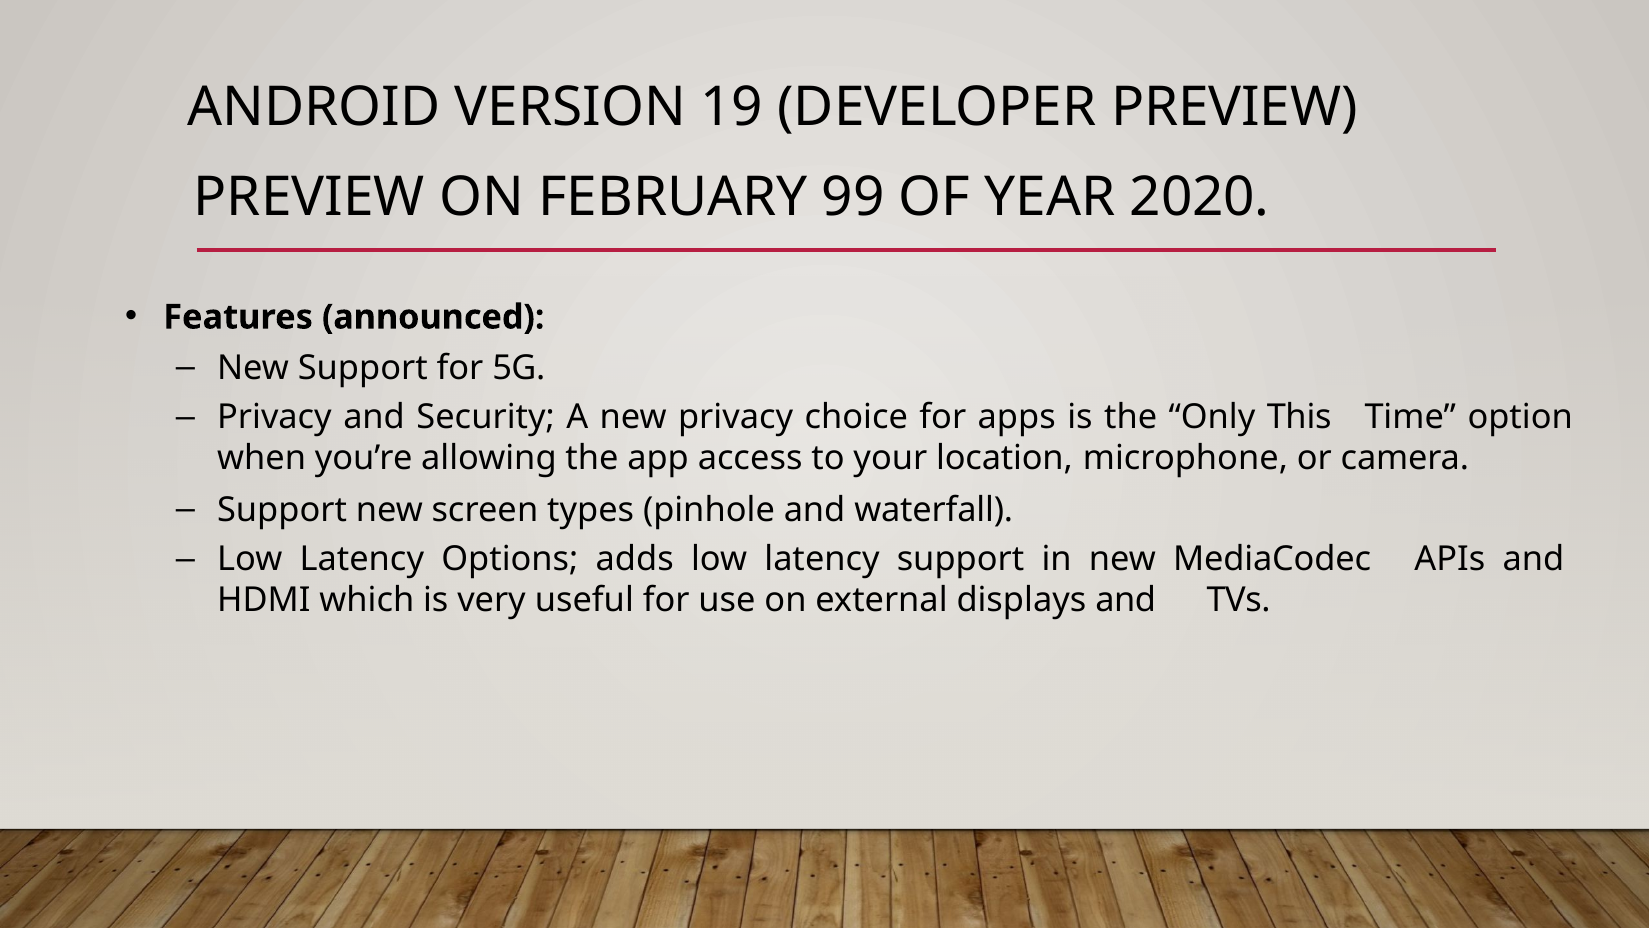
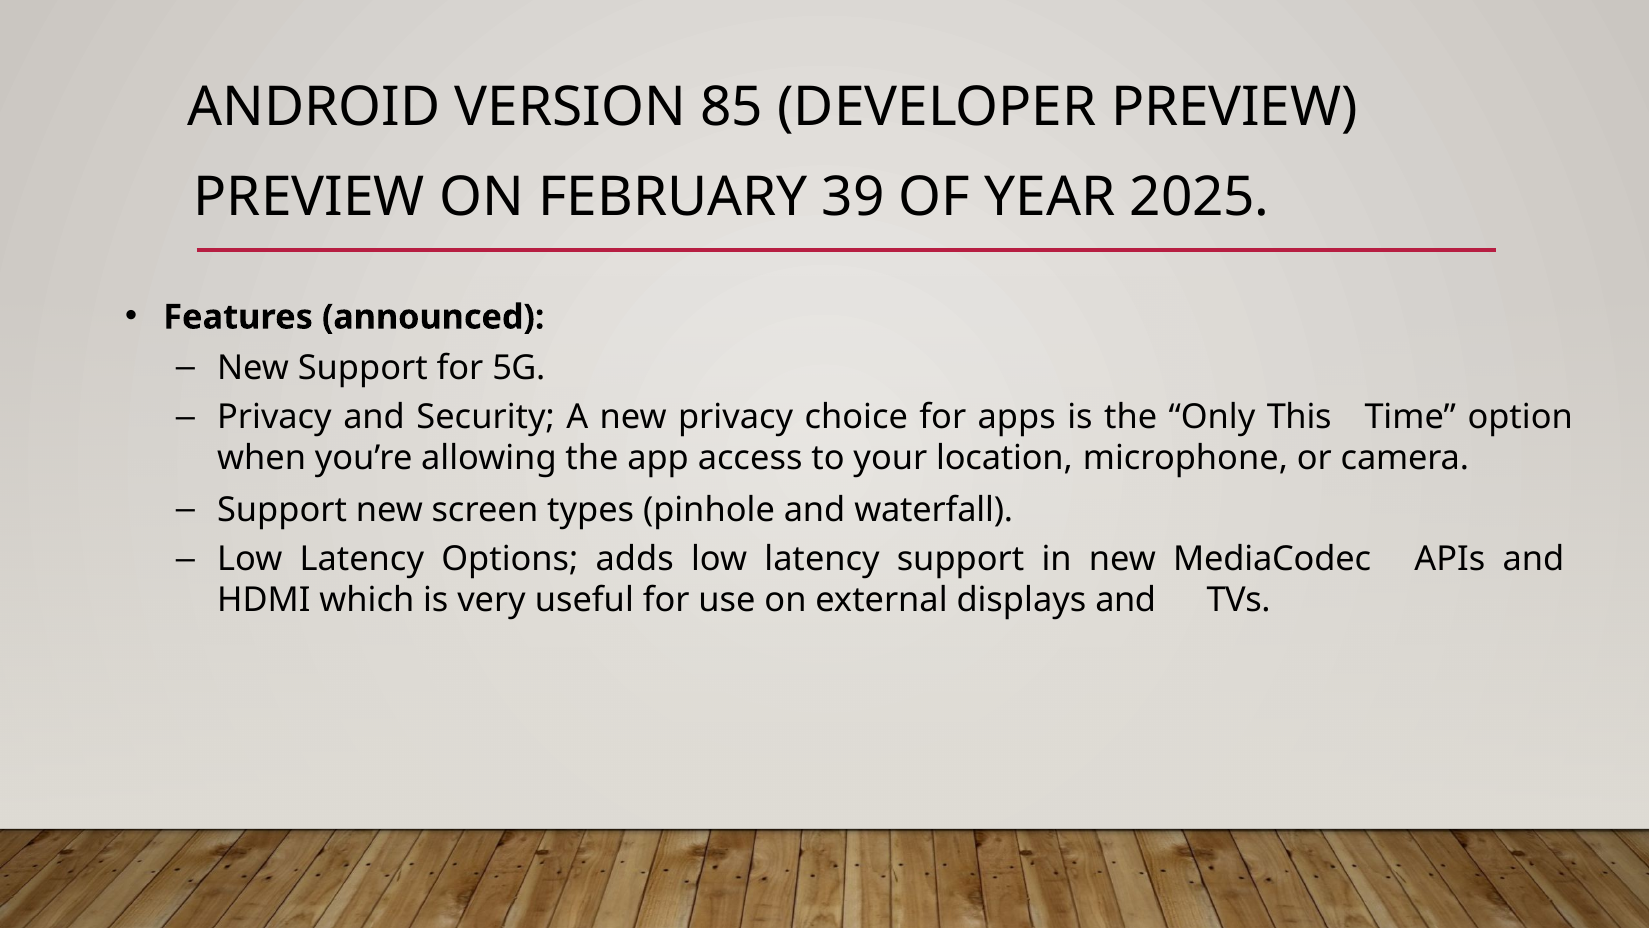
19: 19 -> 85
99: 99 -> 39
2020: 2020 -> 2025
